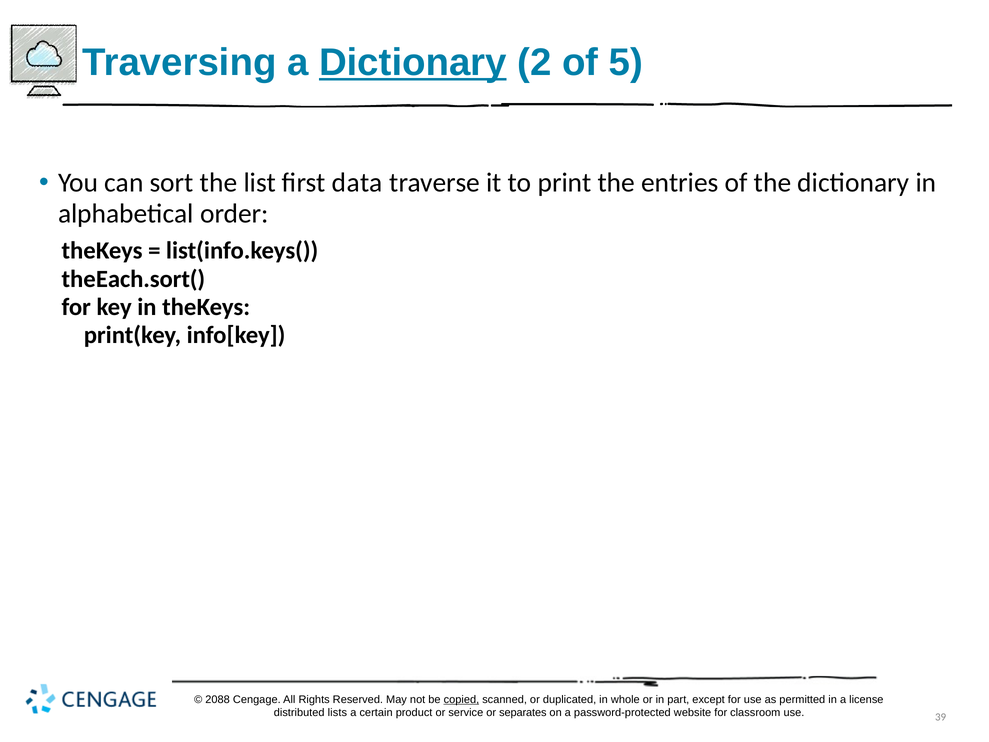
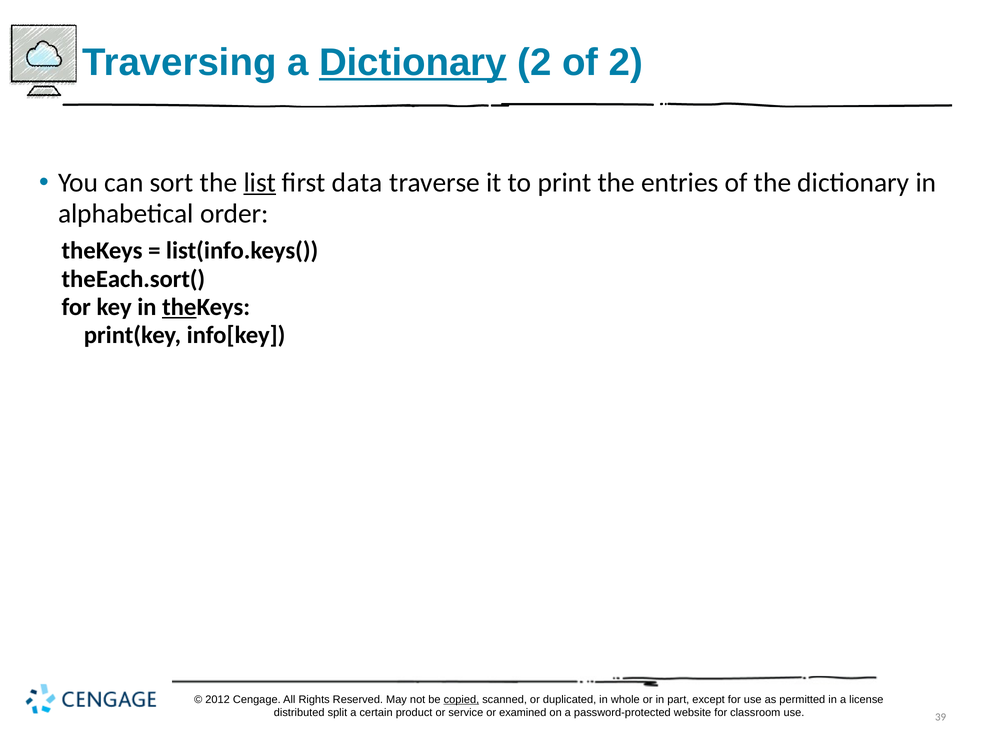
of 5: 5 -> 2
list underline: none -> present
the at (179, 307) underline: none -> present
2088: 2088 -> 2012
lists: lists -> split
separates: separates -> examined
